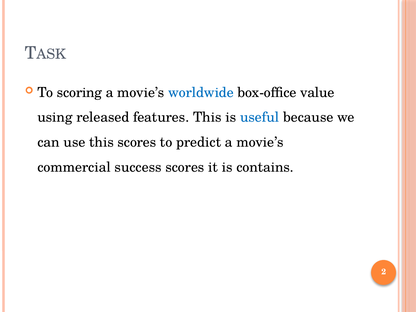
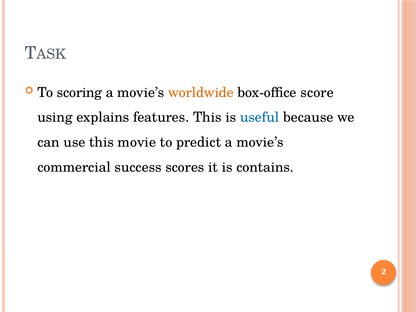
worldwide colour: blue -> orange
value: value -> score
released: released -> explains
this scores: scores -> movie
